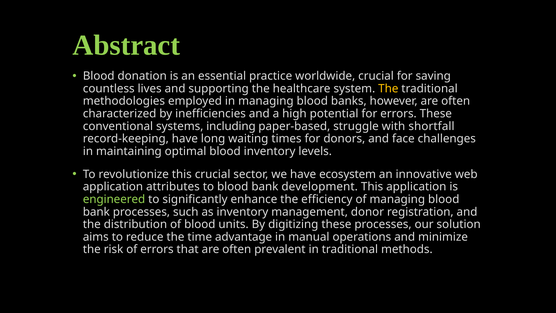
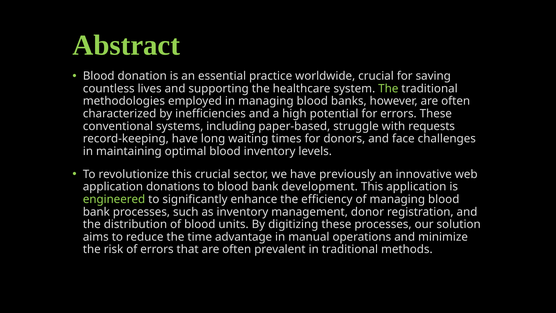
The at (388, 89) colour: yellow -> light green
shortfall: shortfall -> requests
ecosystem: ecosystem -> previously
attributes: attributes -> donations
